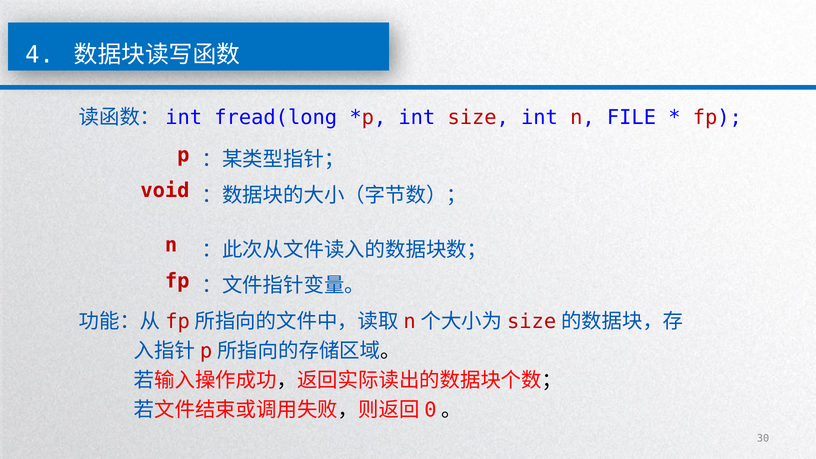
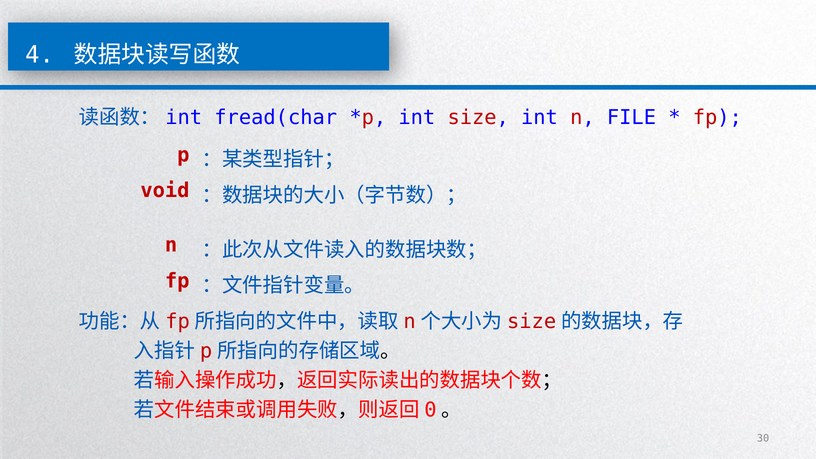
fread(long: fread(long -> fread(char
